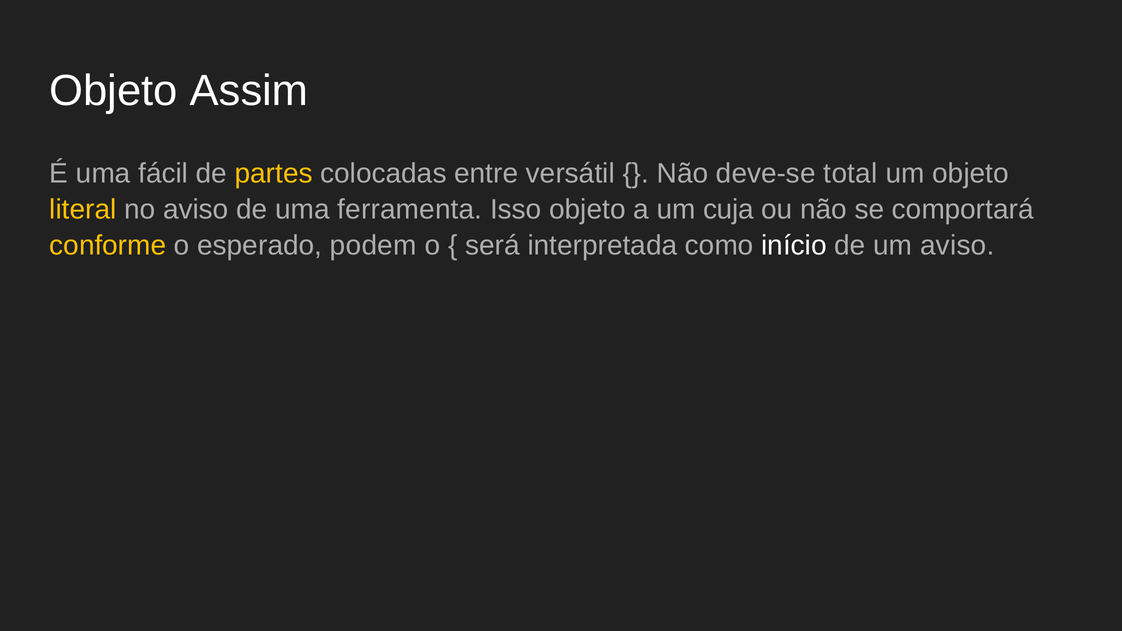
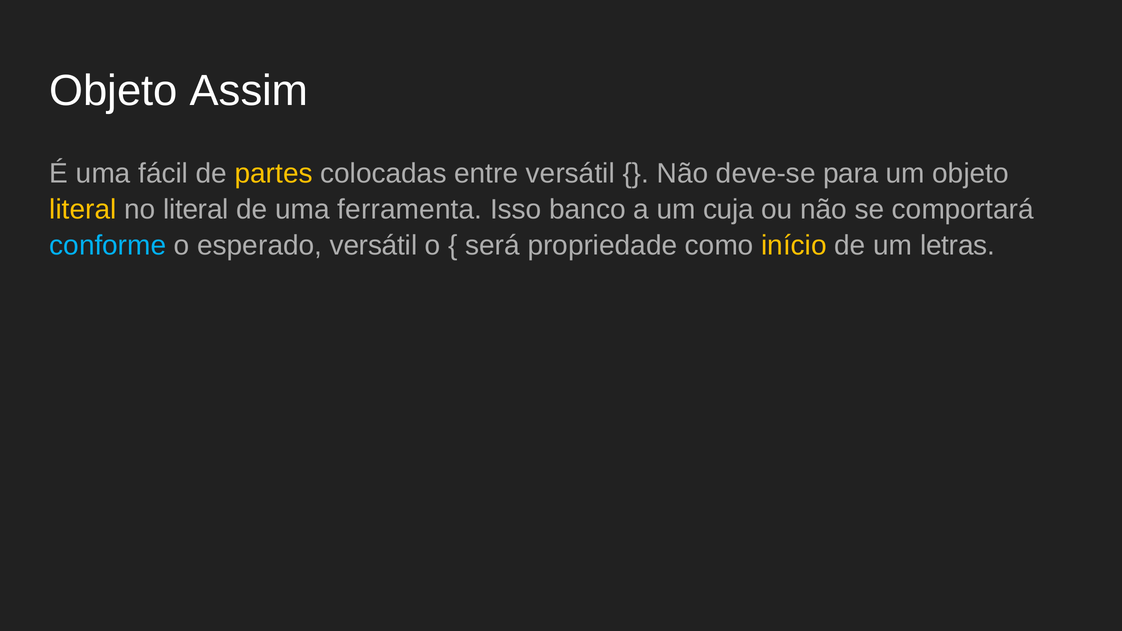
total: total -> para
no aviso: aviso -> literal
Isso objeto: objeto -> banco
conforme colour: yellow -> light blue
esperado podem: podem -> versátil
interpretada: interpretada -> propriedade
início colour: white -> yellow
um aviso: aviso -> letras
